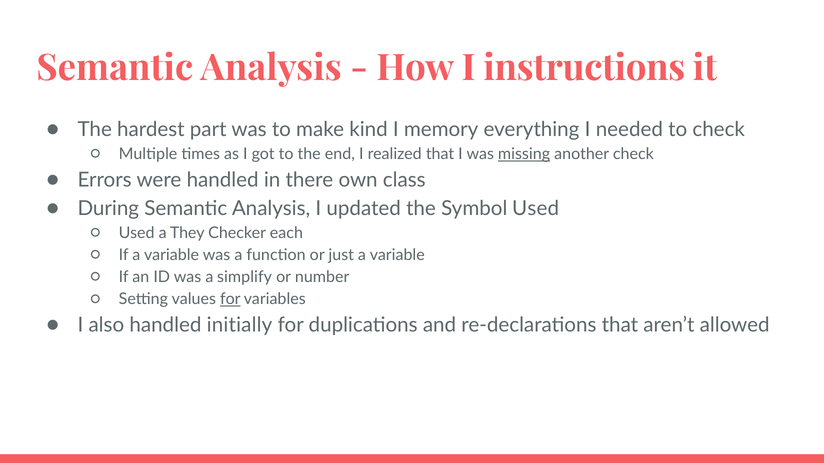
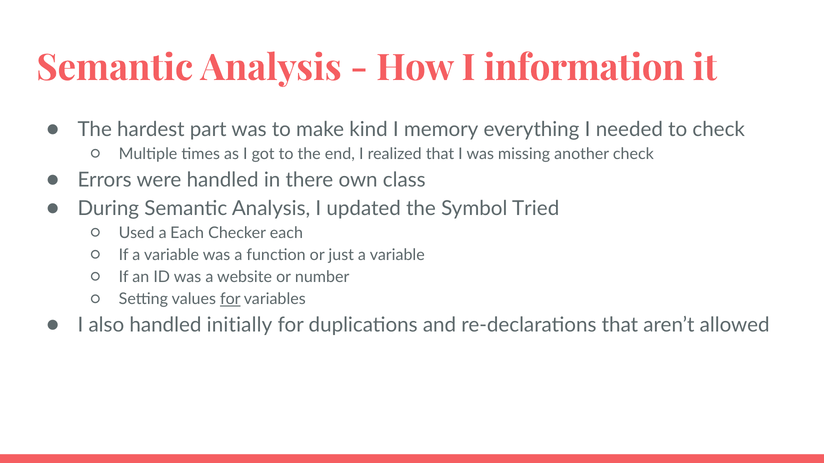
instructions: instructions -> information
missing underline: present -> none
Symbol Used: Used -> Tried
a They: They -> Each
simplify: simplify -> website
